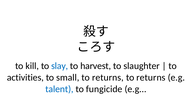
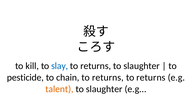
harvest at (96, 66): harvest -> returns
activities: activities -> pesticide
small: small -> chain
talent colour: blue -> orange
fungicide at (104, 89): fungicide -> slaughter
